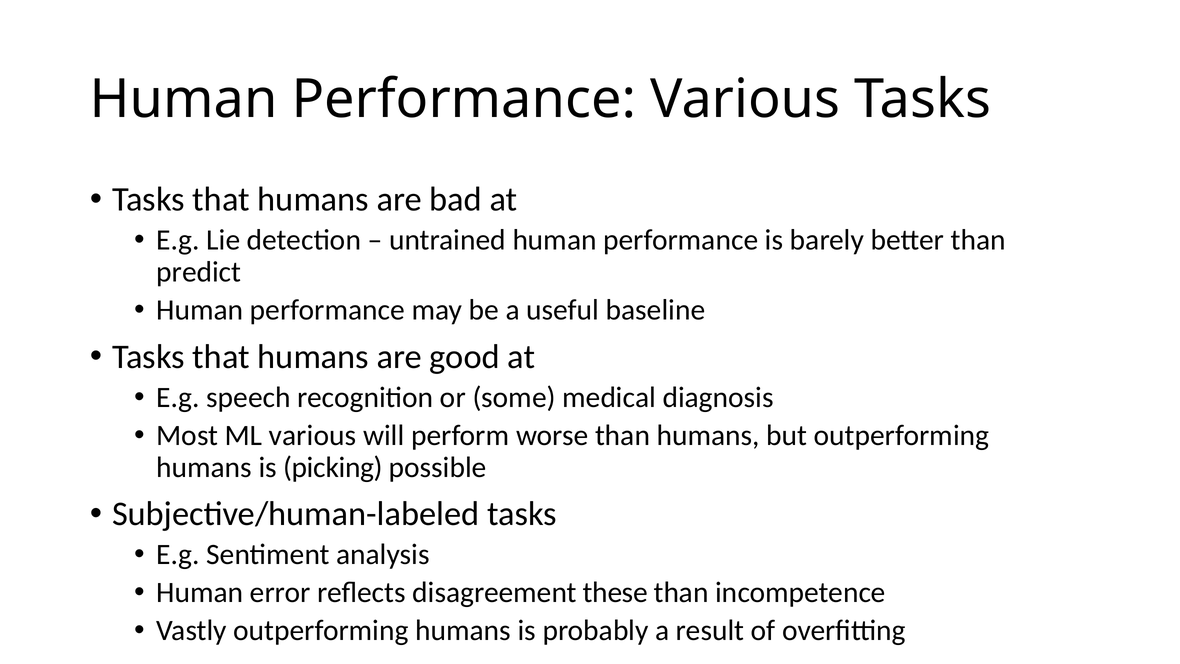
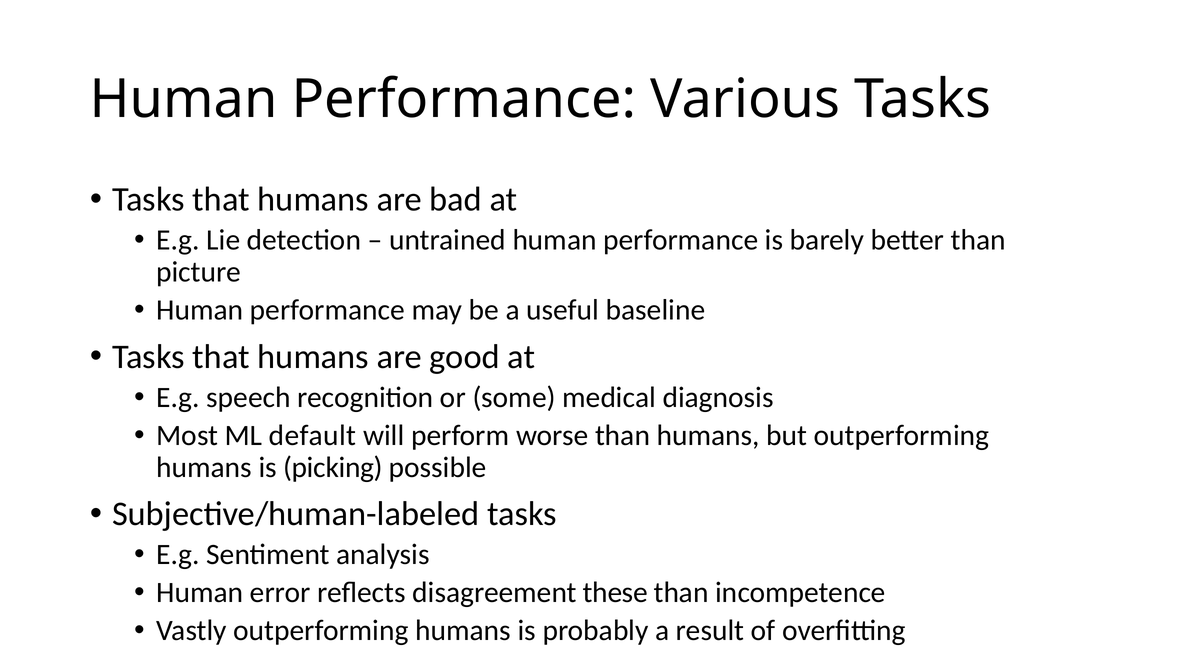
predict: predict -> picture
ML various: various -> default
